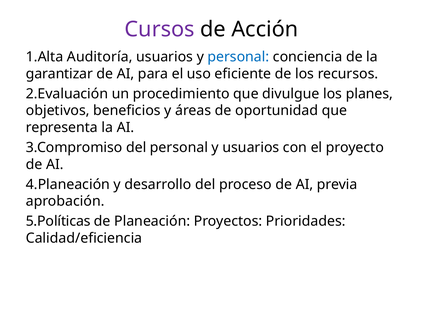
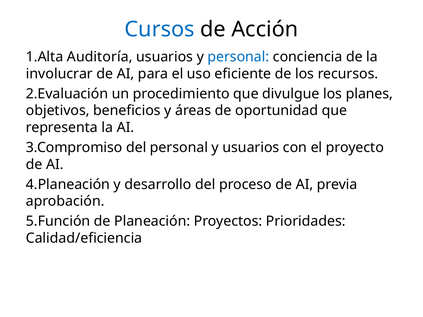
Cursos colour: purple -> blue
garantizar: garantizar -> involucrar
5.Políticas: 5.Políticas -> 5.Función
